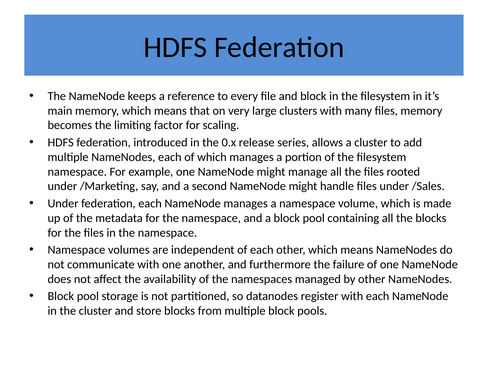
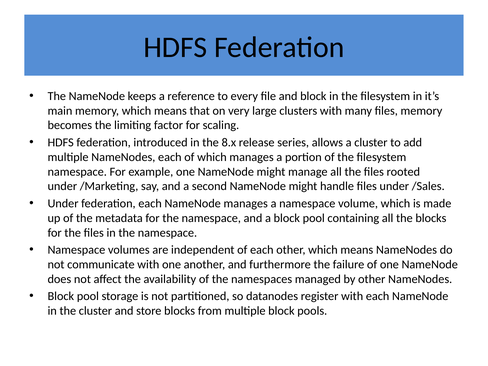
0.x: 0.x -> 8.x
